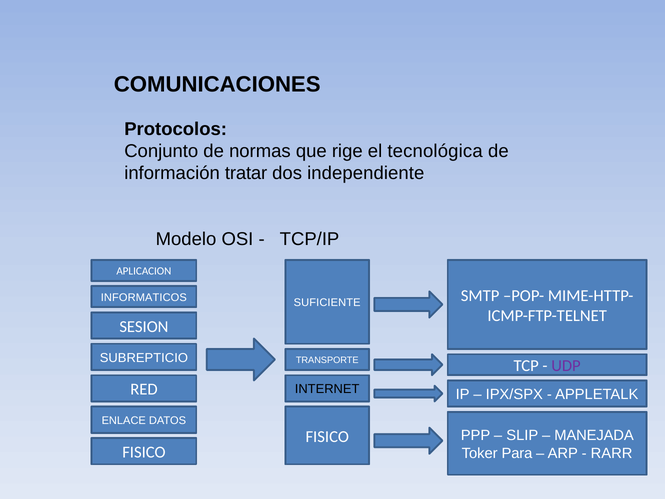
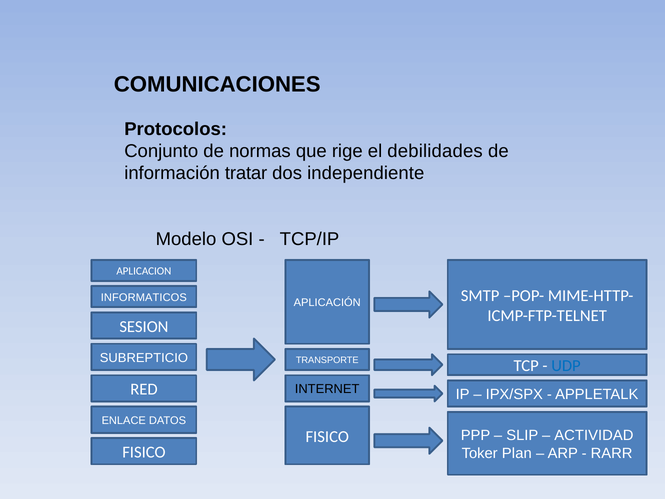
tecnológica: tecnológica -> debilidades
SUFICIENTE: SUFICIENTE -> APLICACIÓN
UDP colour: purple -> blue
MANEJADA: MANEJADA -> ACTIVIDAD
Para: Para -> Plan
